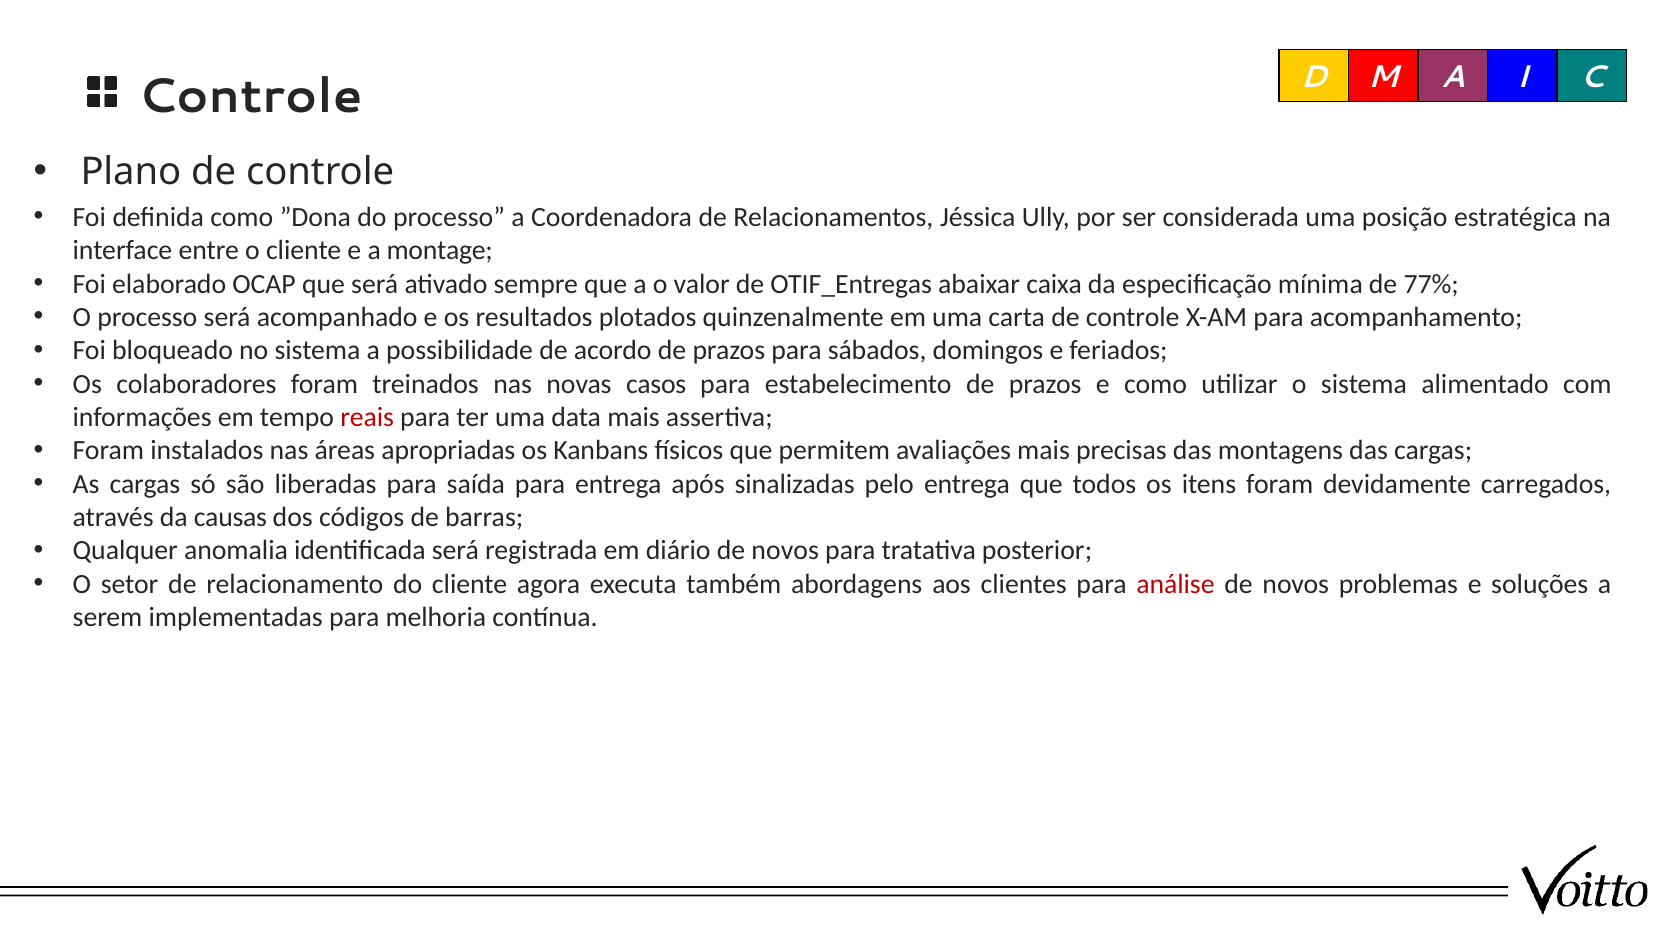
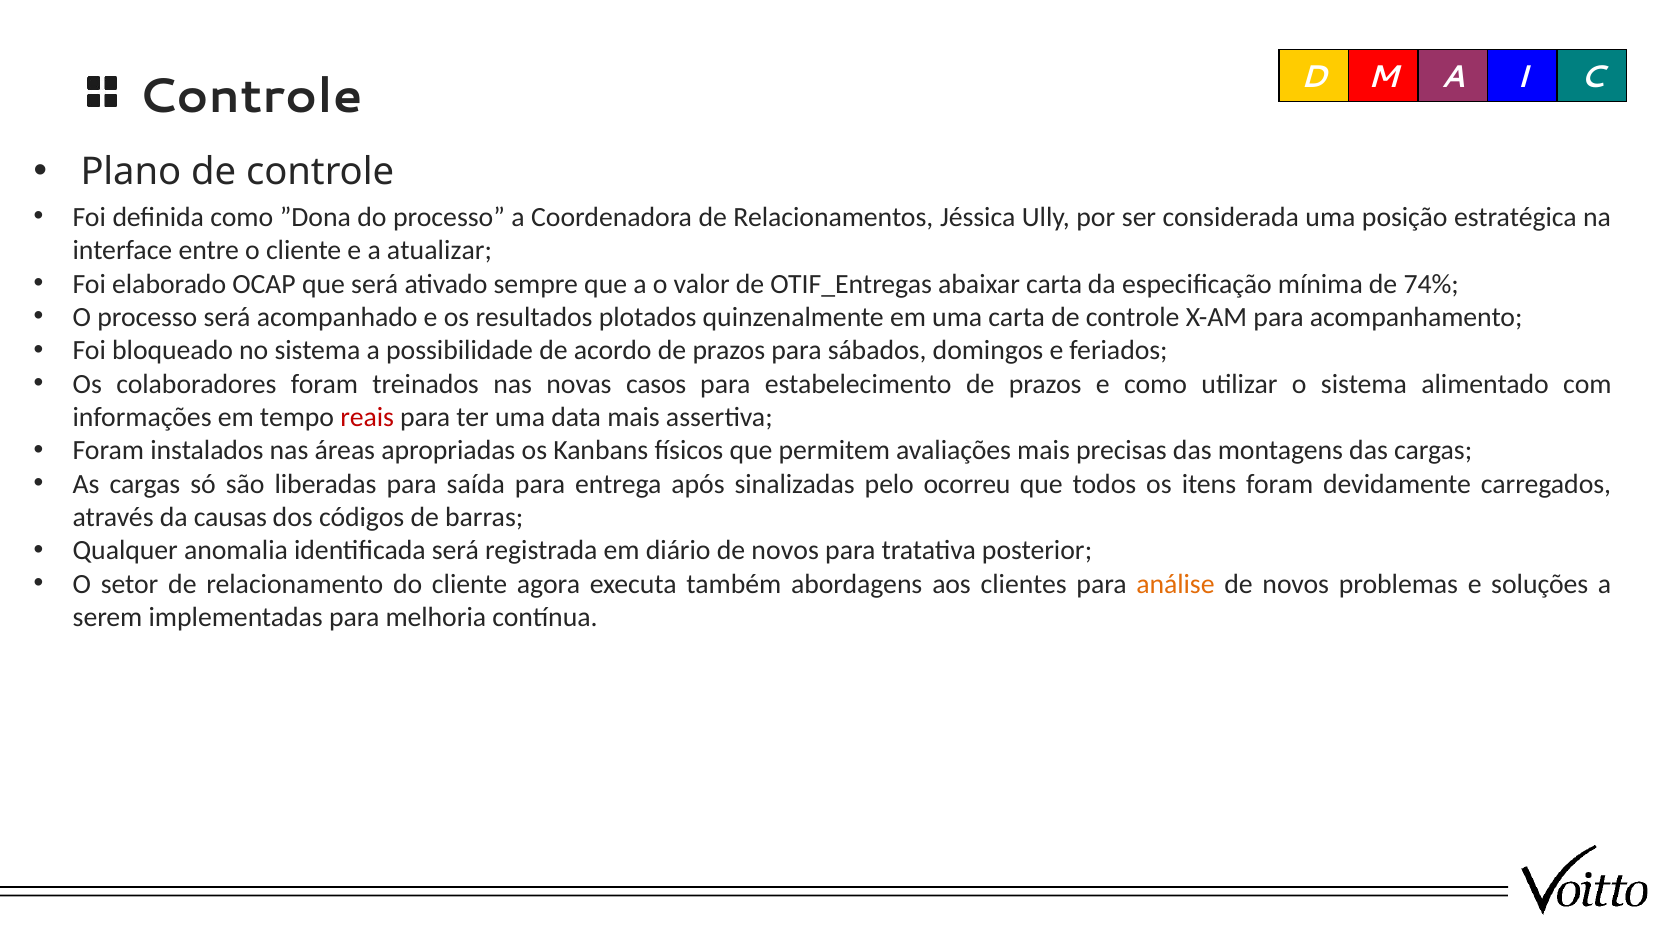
montage: montage -> atualizar
abaixar caixa: caixa -> carta
77%: 77% -> 74%
pelo entrega: entrega -> ocorreu
análise colour: red -> orange
